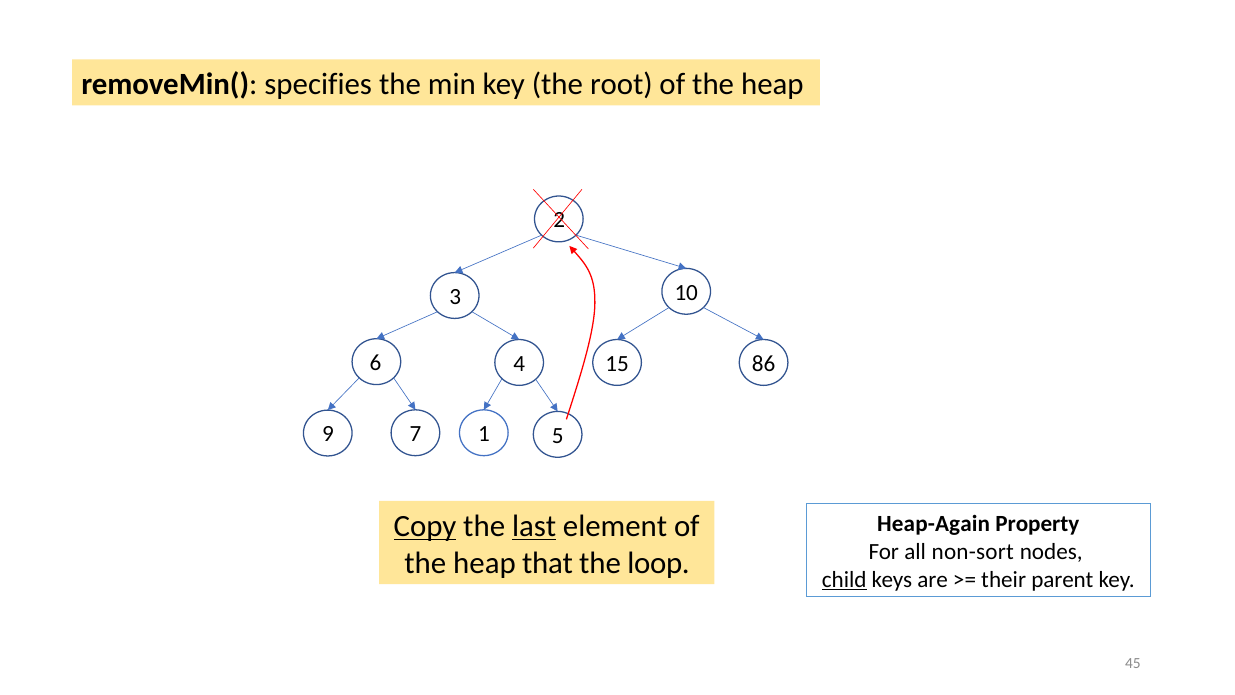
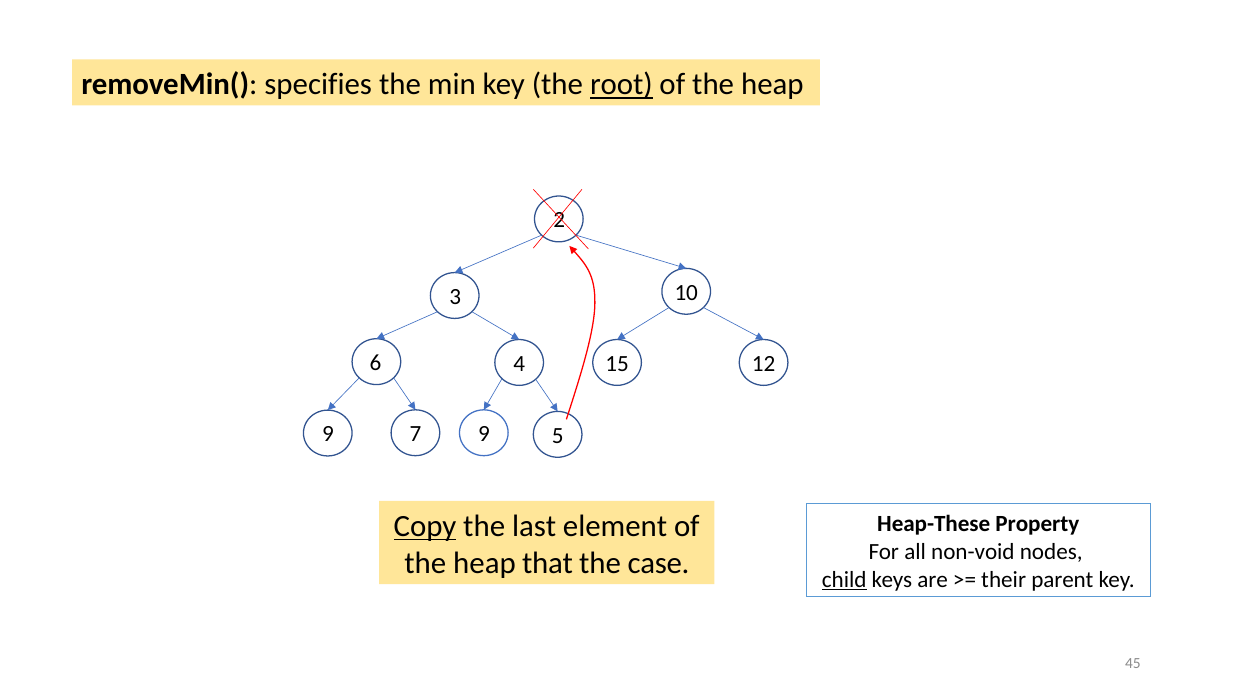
root underline: none -> present
86: 86 -> 12
7 1: 1 -> 9
last underline: present -> none
Heap-Again: Heap-Again -> Heap-These
non-sort: non-sort -> non-void
loop: loop -> case
